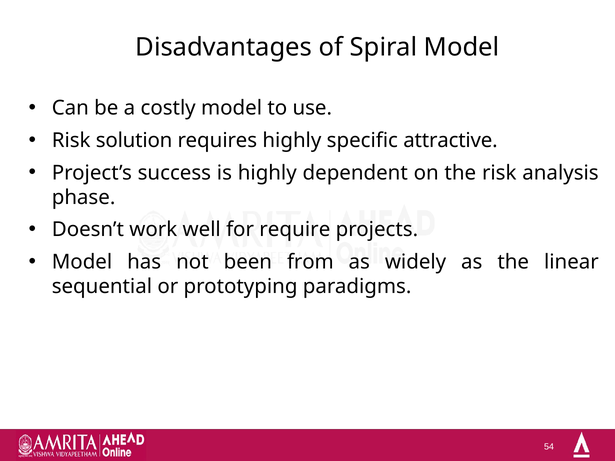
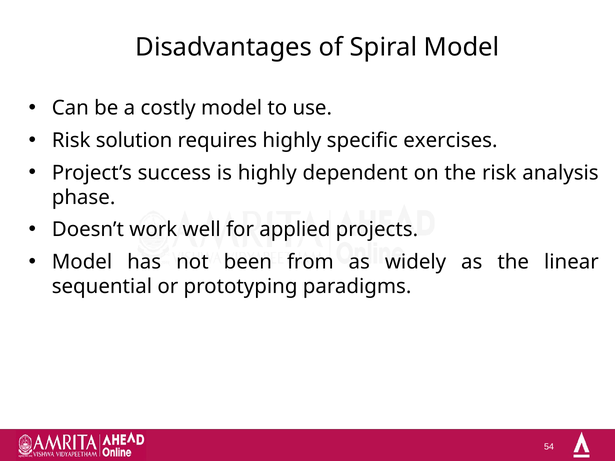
attractive: attractive -> exercises
require: require -> applied
